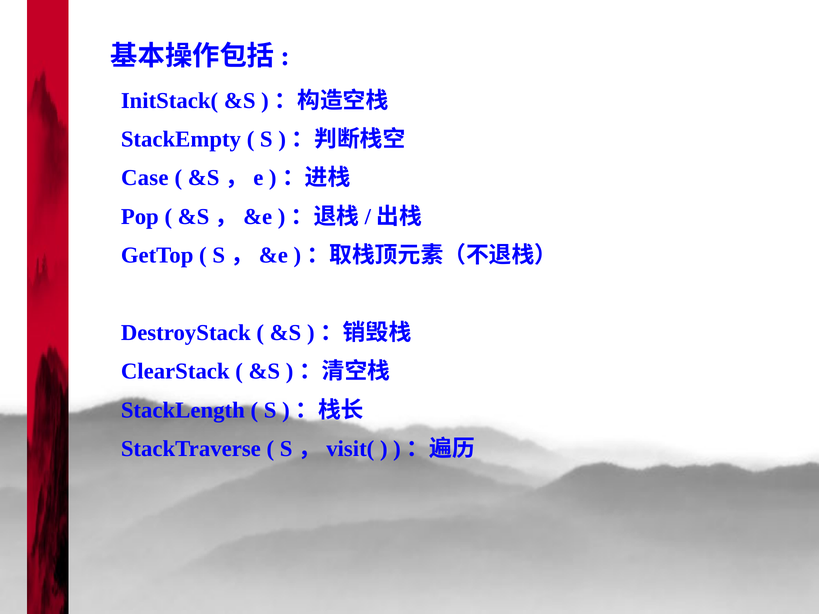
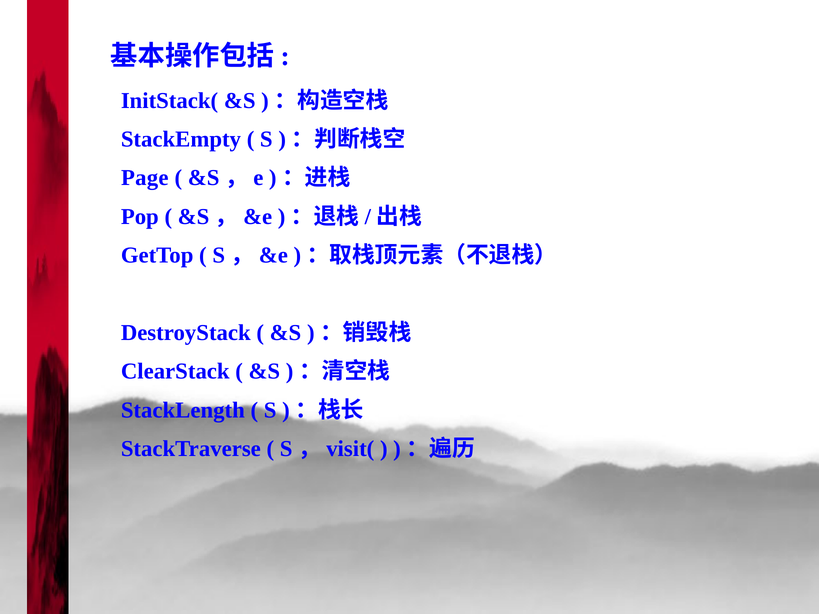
Case: Case -> Page
